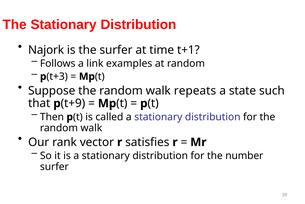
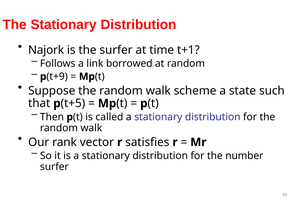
examples: examples -> borrowed
t+3: t+3 -> t+9
repeats: repeats -> scheme
t+9: t+9 -> t+5
